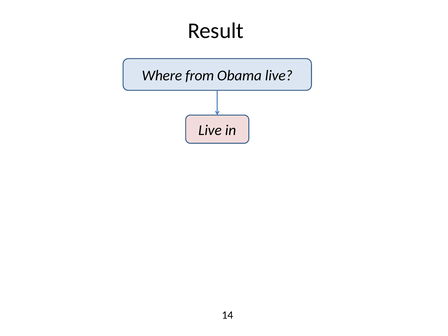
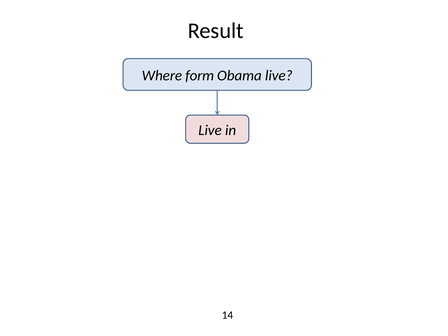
from: from -> form
